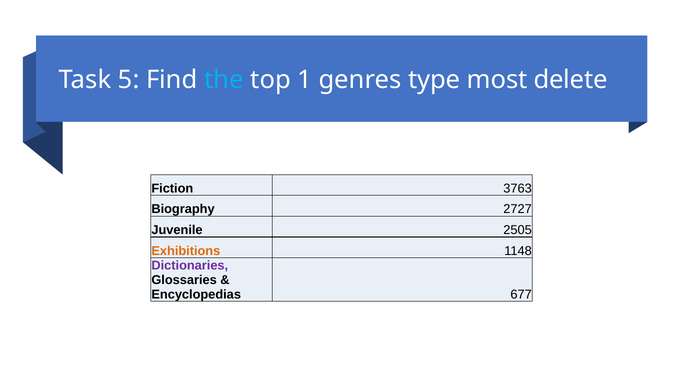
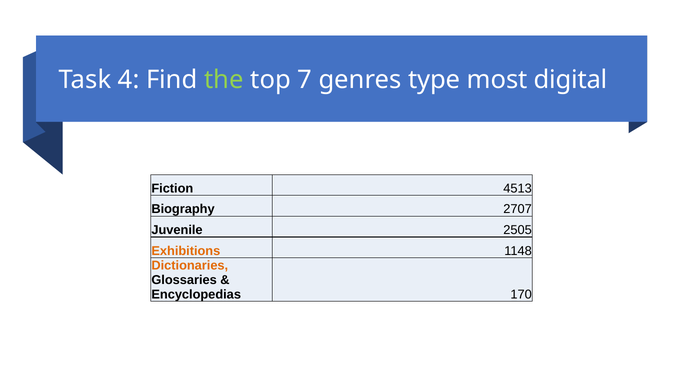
5: 5 -> 4
the colour: light blue -> light green
1: 1 -> 7
delete: delete -> digital
3763: 3763 -> 4513
2727: 2727 -> 2707
Dictionaries colour: purple -> orange
677: 677 -> 170
